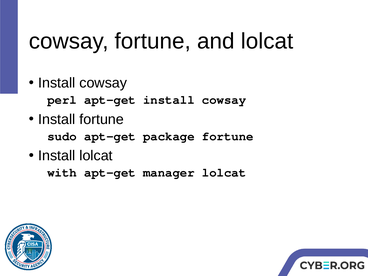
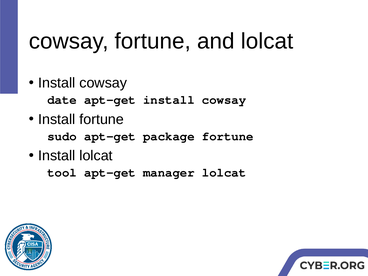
perl: perl -> date
with: with -> tool
